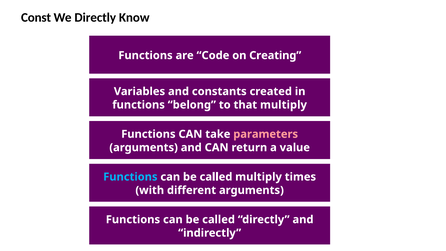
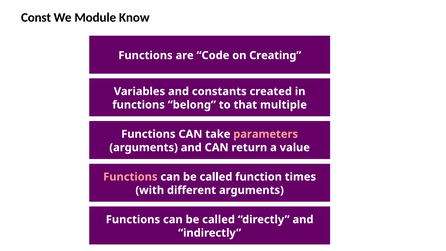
We Directly: Directly -> Module
that multiply: multiply -> multiple
Functions at (130, 177) colour: light blue -> pink
called multiply: multiply -> function
